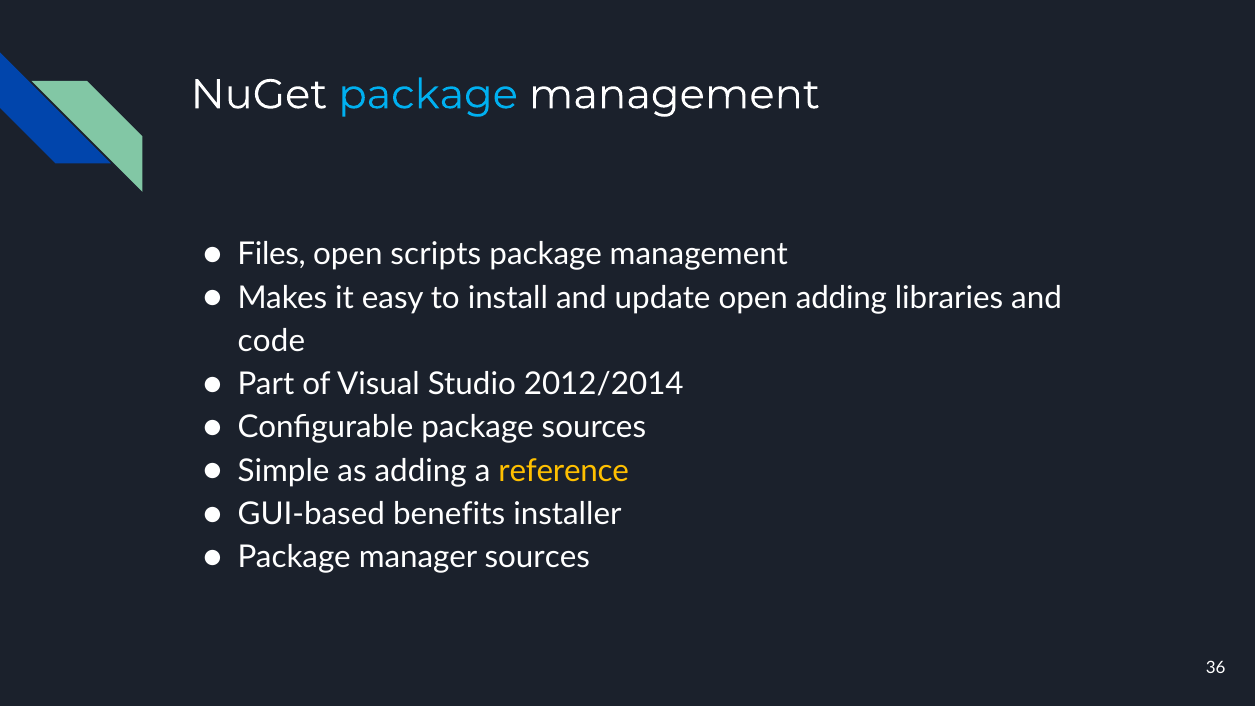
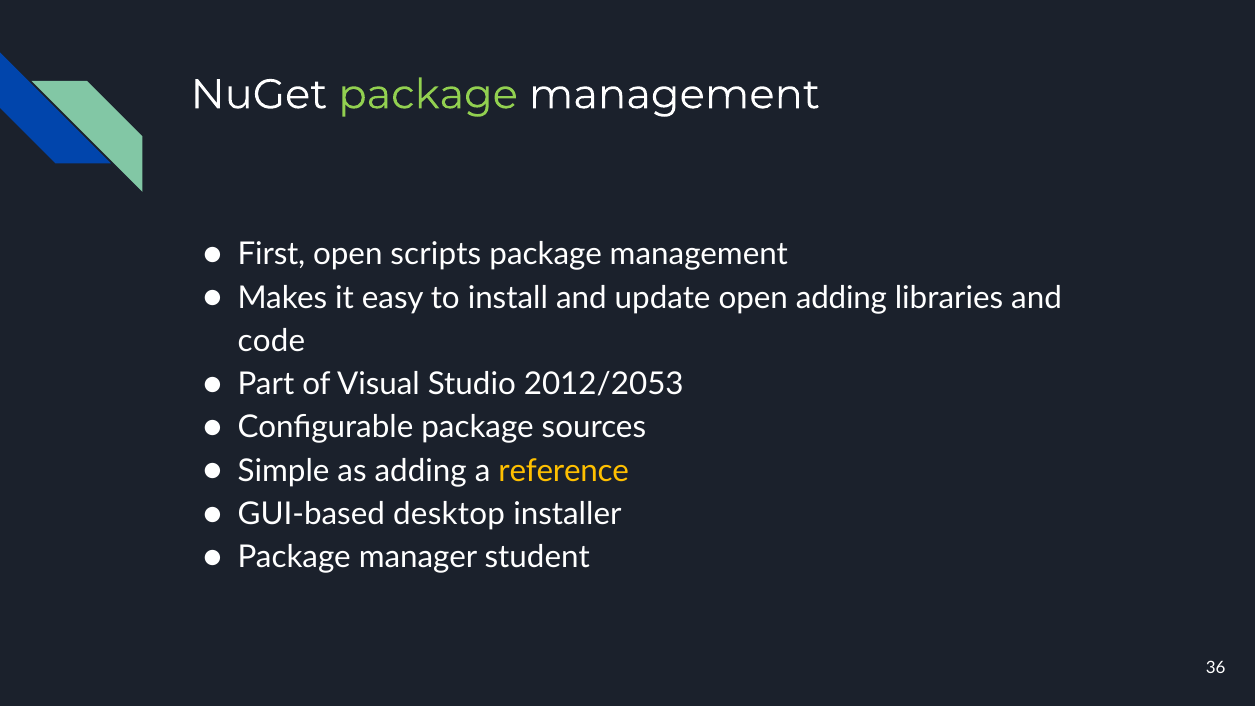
package at (428, 95) colour: light blue -> light green
Files: Files -> First
2012/2014: 2012/2014 -> 2012/2053
benefits: benefits -> desktop
manager sources: sources -> student
